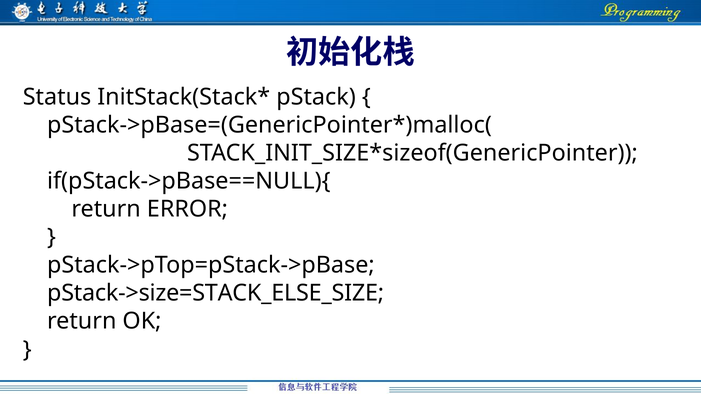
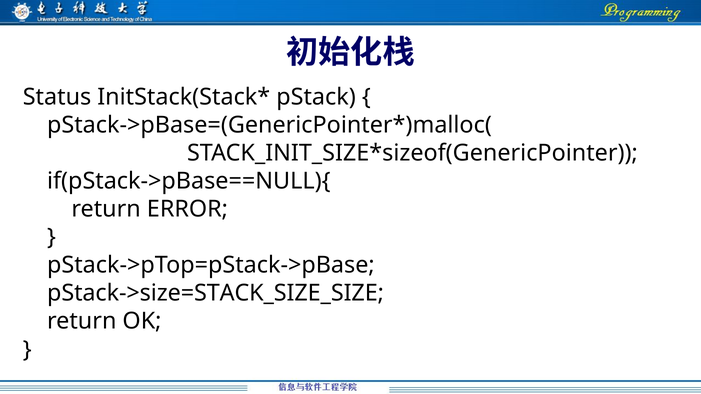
pStack->size=STACK_ELSE_SIZE: pStack->size=STACK_ELSE_SIZE -> pStack->size=STACK_SIZE_SIZE
